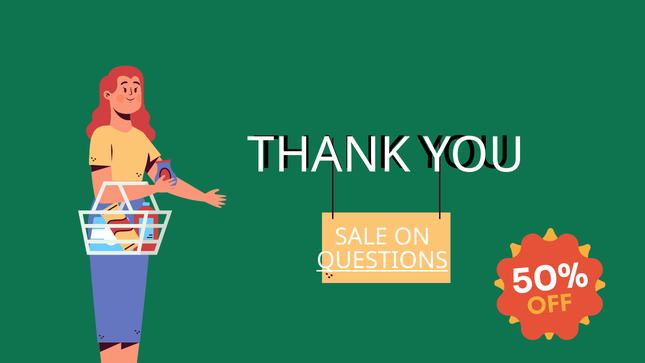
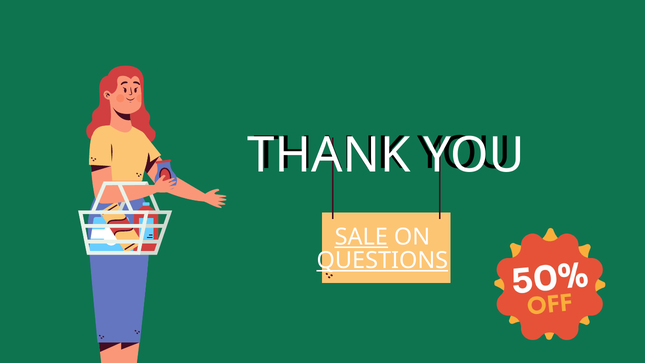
SALE underline: none -> present
